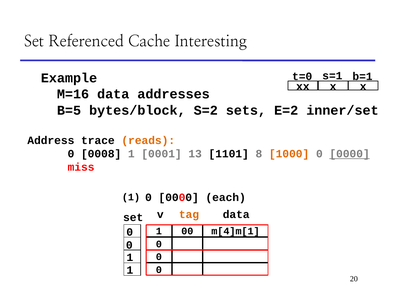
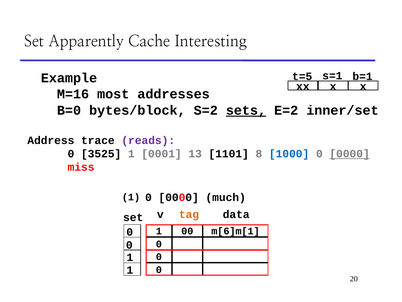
Referenced: Referenced -> Apparently
t=0: t=0 -> t=5
M=16 data: data -> most
B=5: B=5 -> B=0
sets underline: none -> present
reads colour: orange -> purple
0008: 0008 -> 3525
1000 colour: orange -> blue
each: each -> much
m[4]m[1: m[4]m[1 -> m[6]m[1
